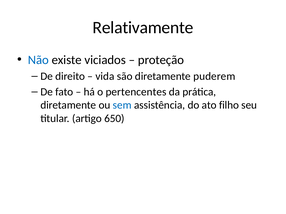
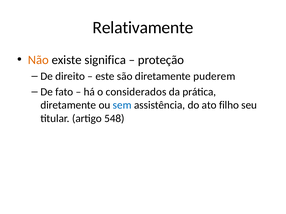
Não colour: blue -> orange
viciados: viciados -> significa
vida: vida -> este
pertencentes: pertencentes -> considerados
650: 650 -> 548
